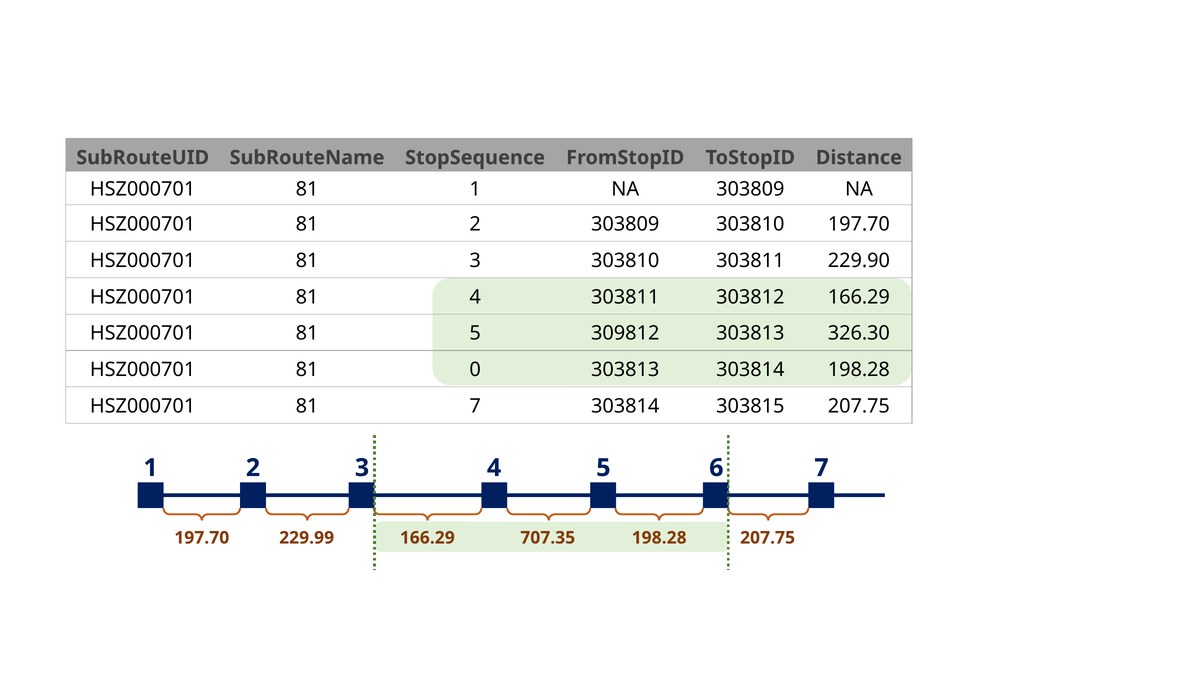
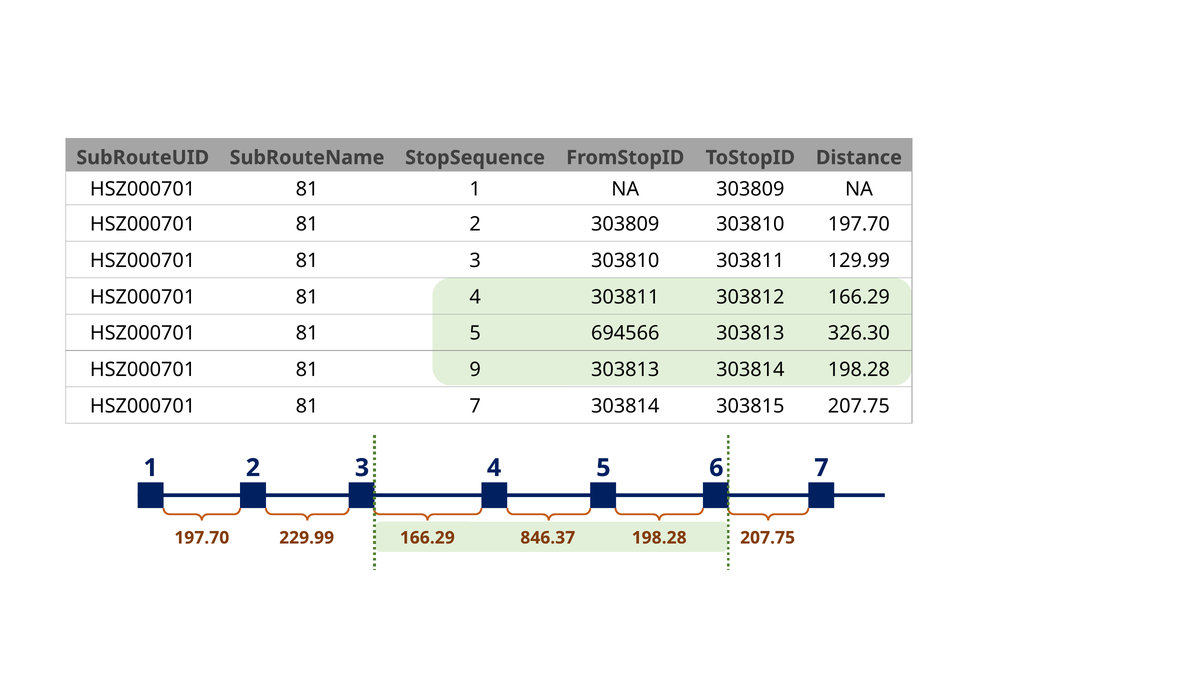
229.90: 229.90 -> 129.99
309812: 309812 -> 694566
0: 0 -> 9
707.35: 707.35 -> 846.37
